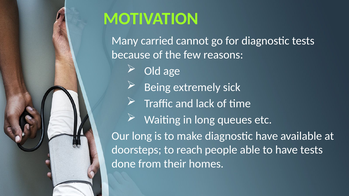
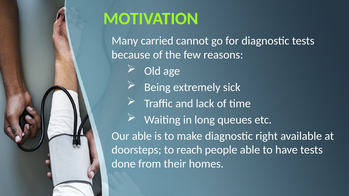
Our long: long -> able
diagnostic have: have -> right
